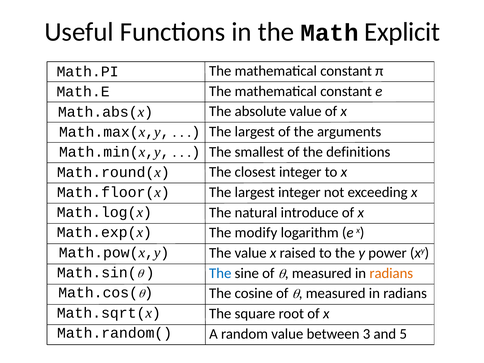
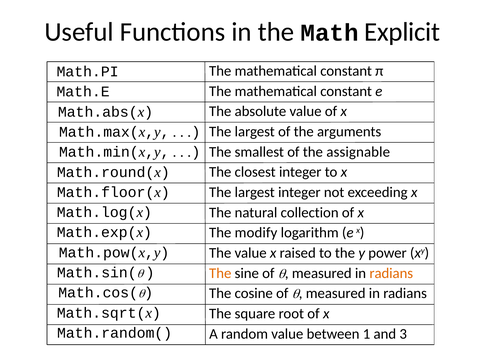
definitions: definitions -> assignable
introduce: introduce -> collection
The at (220, 273) colour: blue -> orange
3: 3 -> 1
5: 5 -> 3
